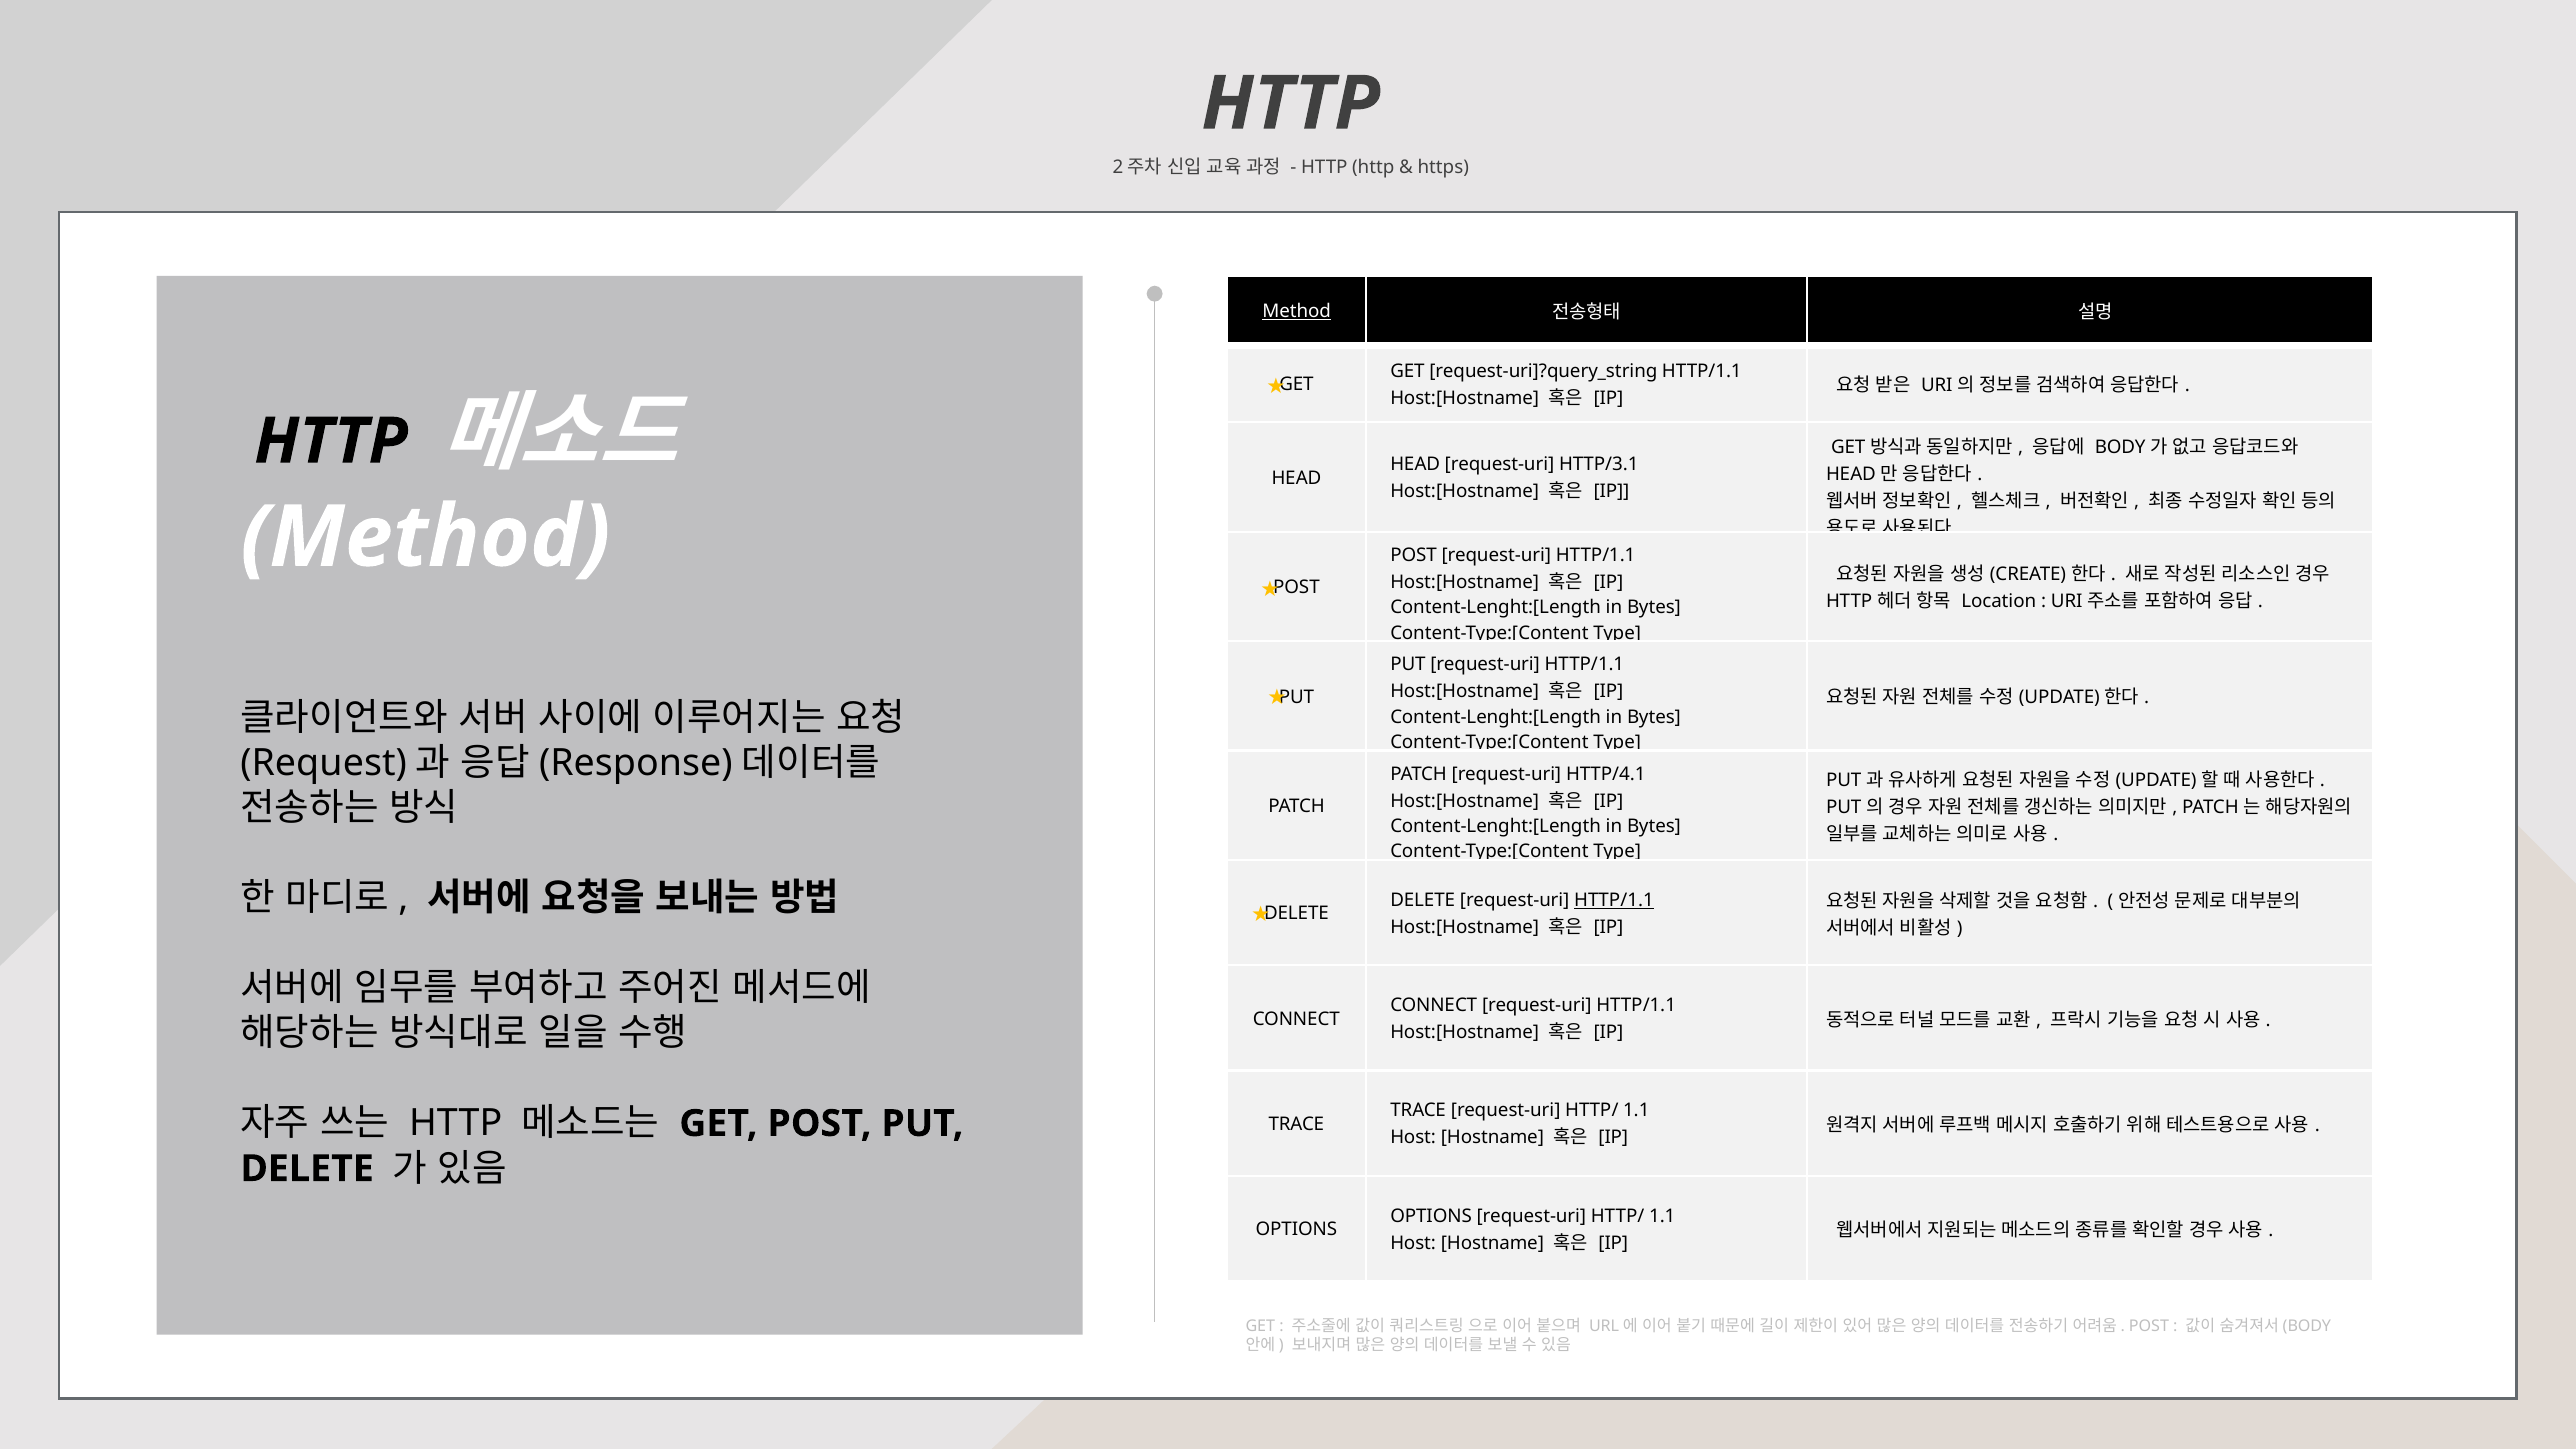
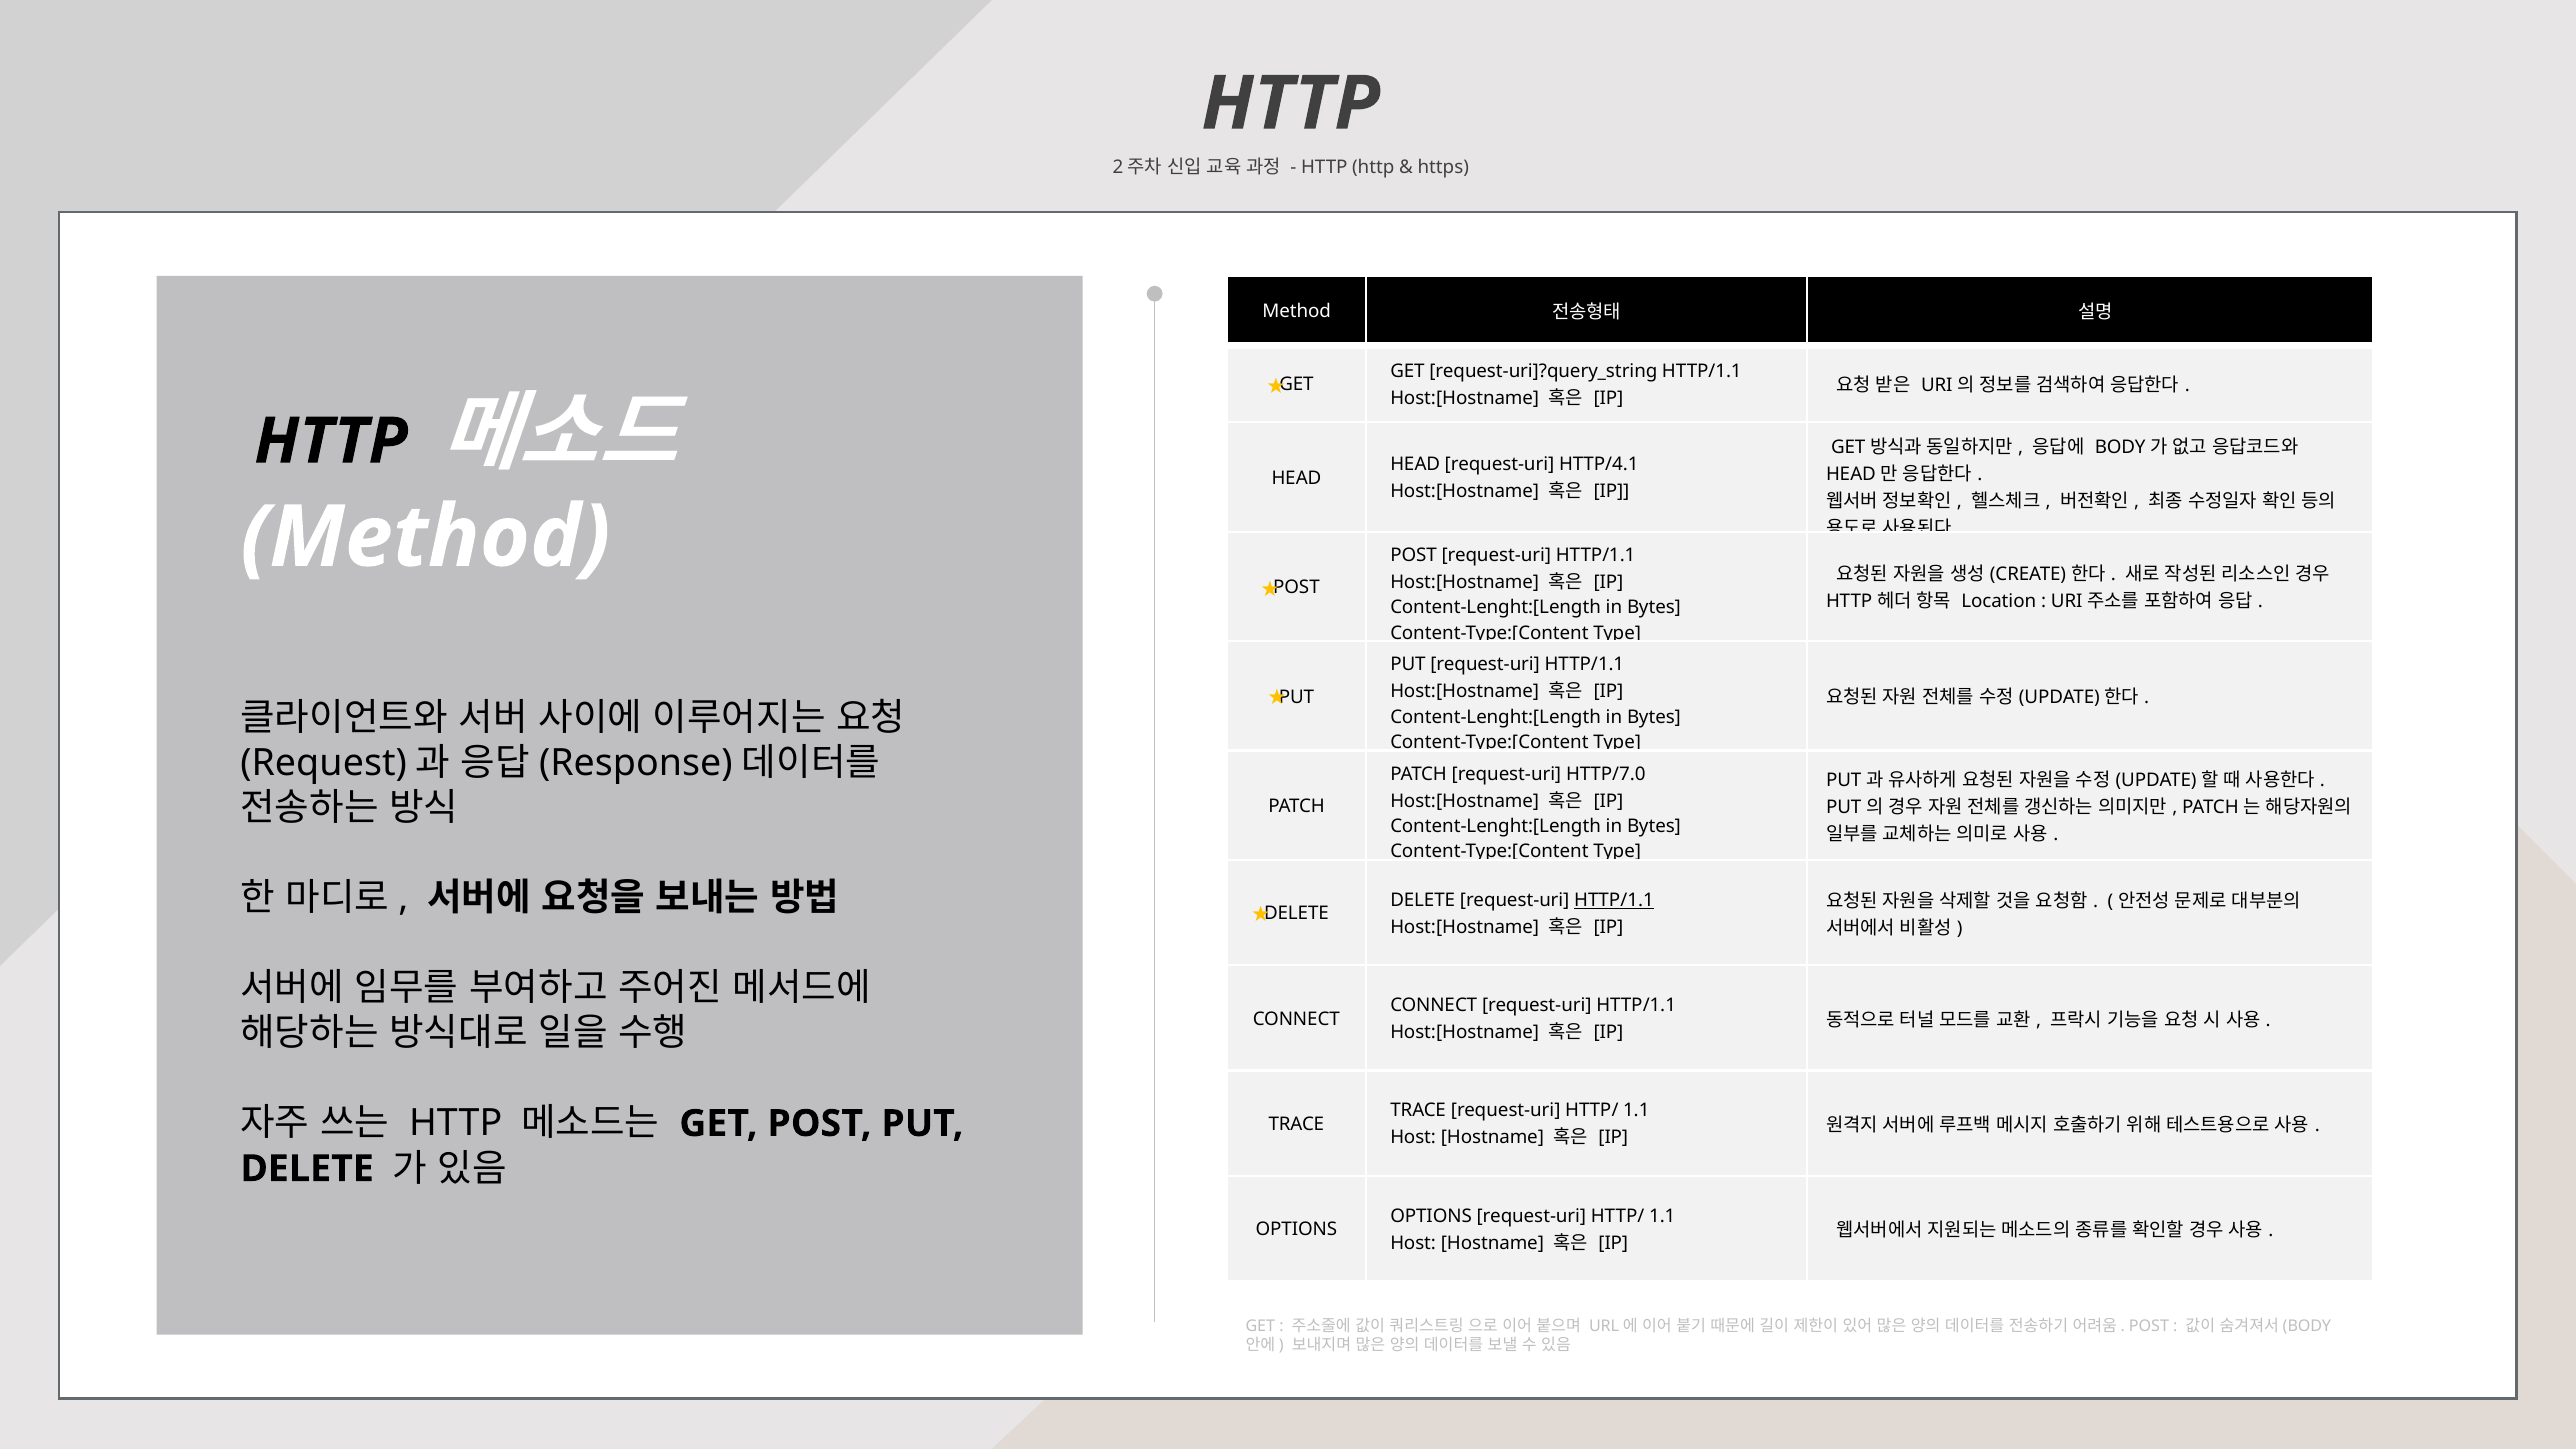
Method at (1297, 312) underline: present -> none
HTTP/3.1: HTTP/3.1 -> HTTP/4.1
HTTP/4.1: HTTP/4.1 -> HTTP/7.0
